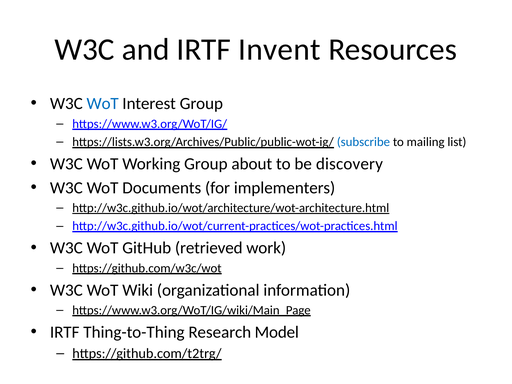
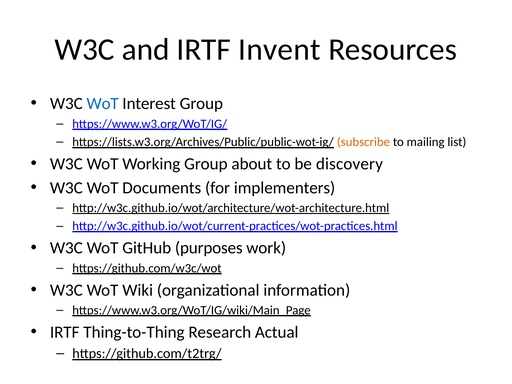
subscribe colour: blue -> orange
retrieved: retrieved -> purposes
Model: Model -> Actual
